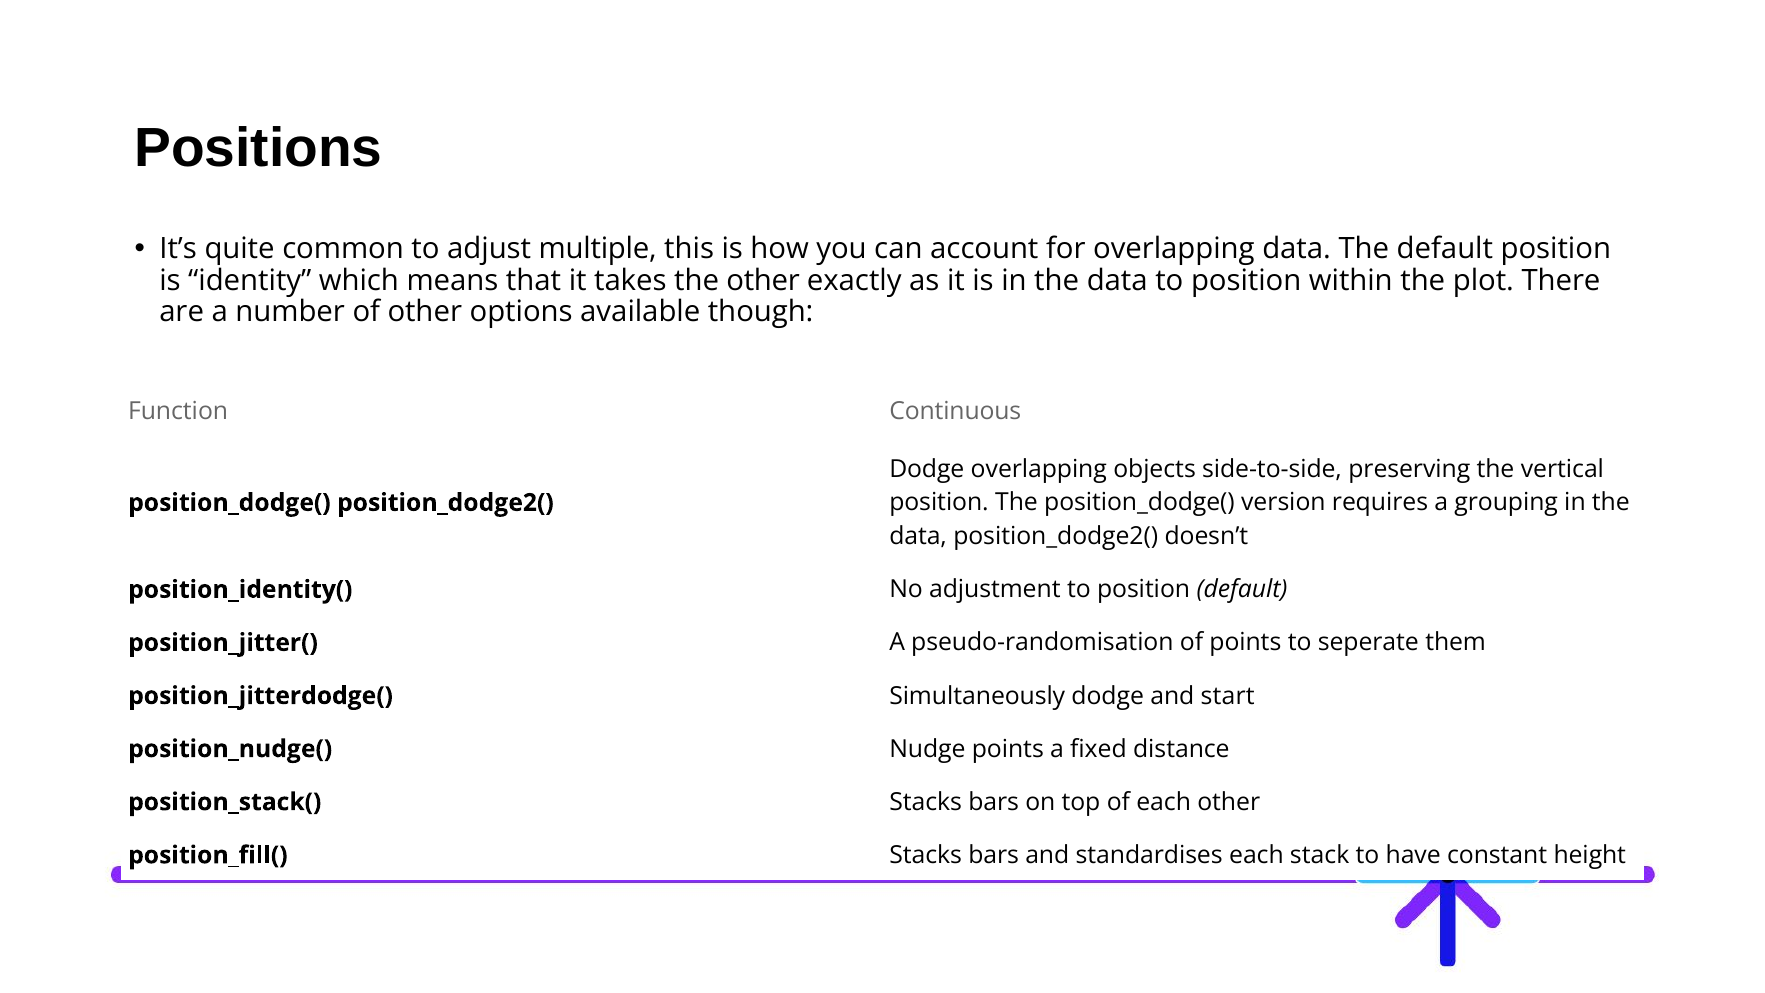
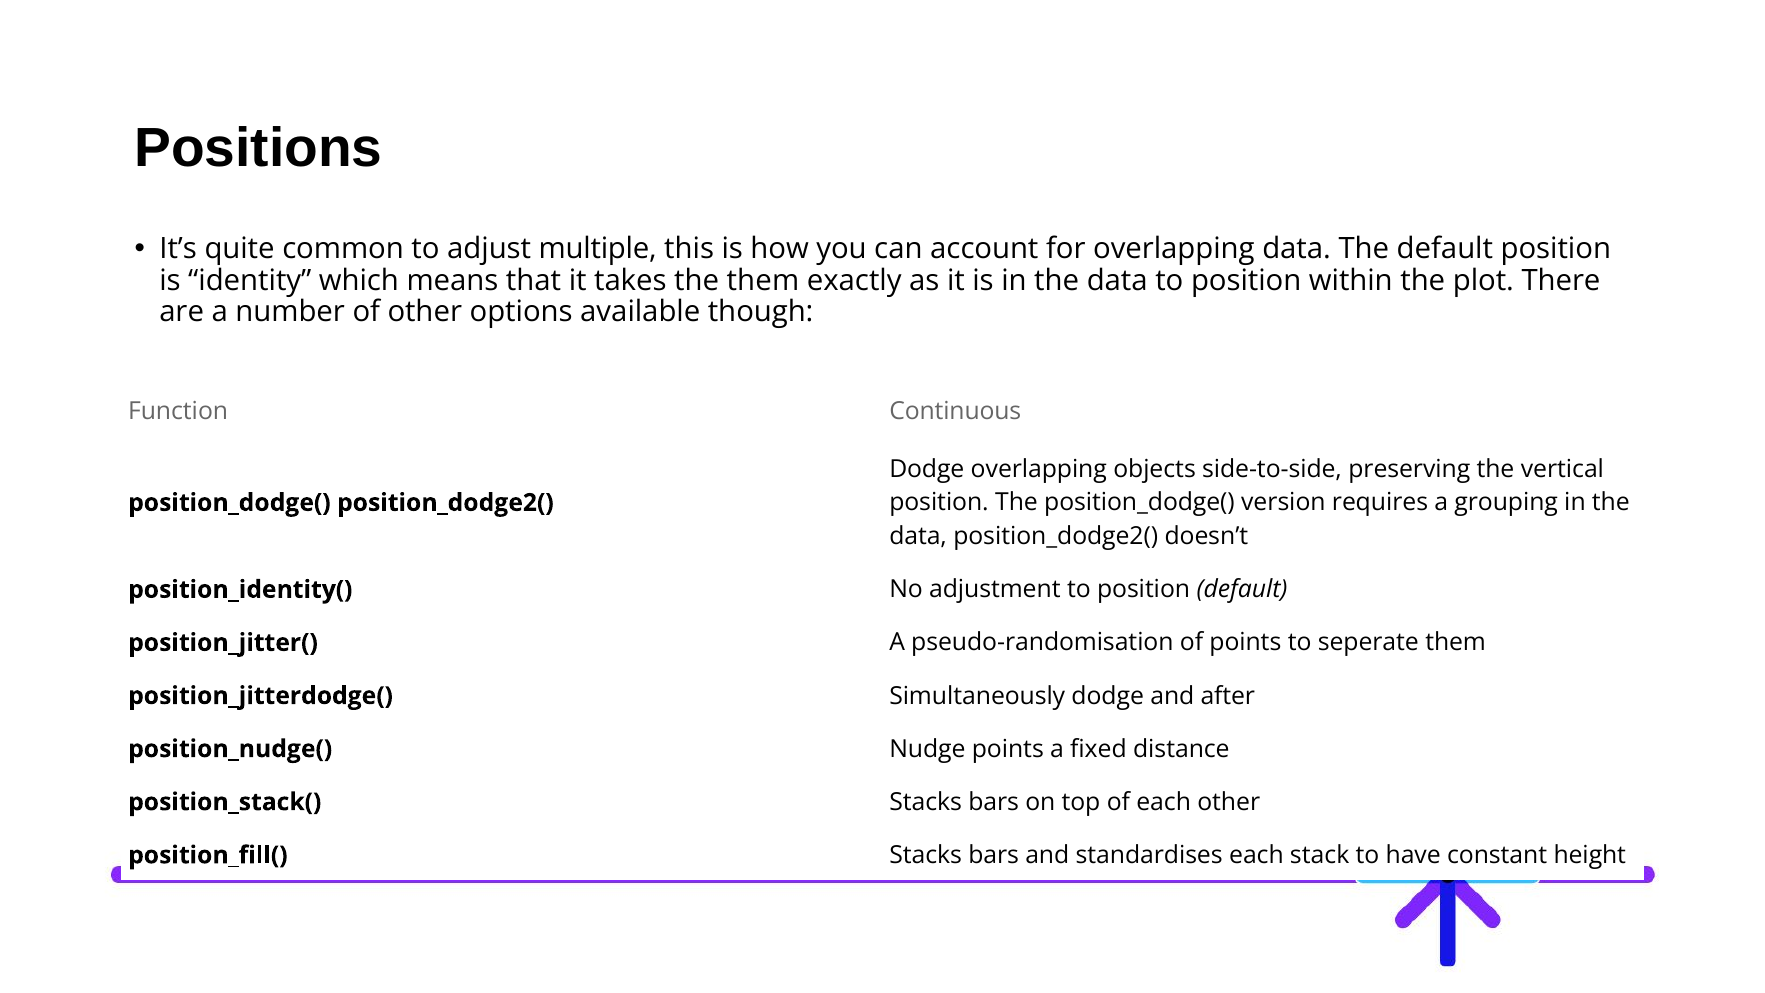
the other: other -> them
start: start -> after
